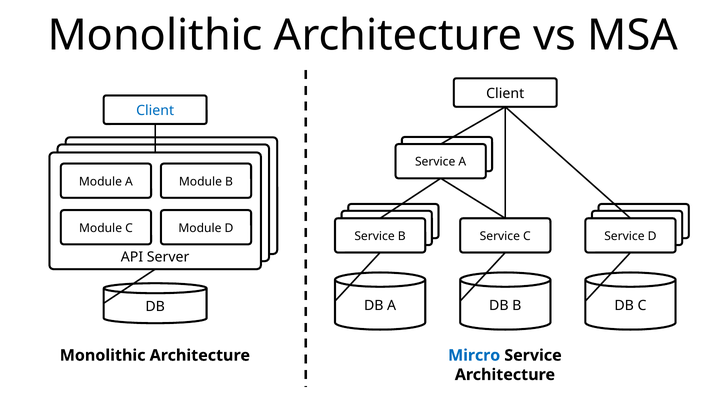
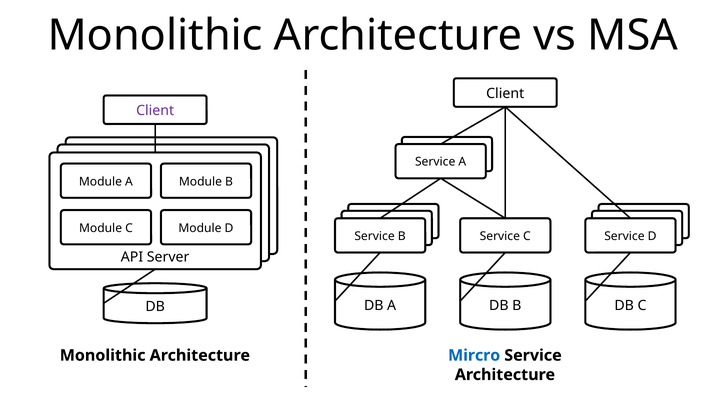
Client at (155, 111) colour: blue -> purple
